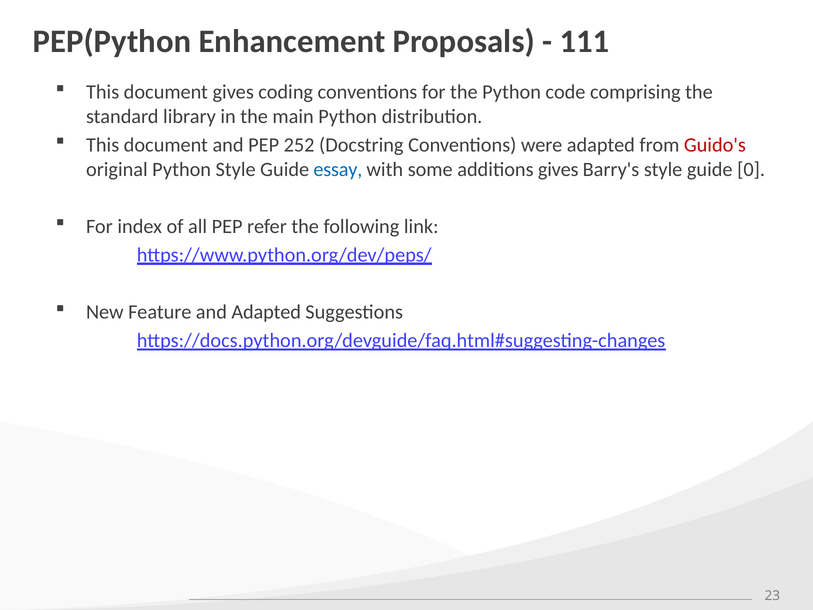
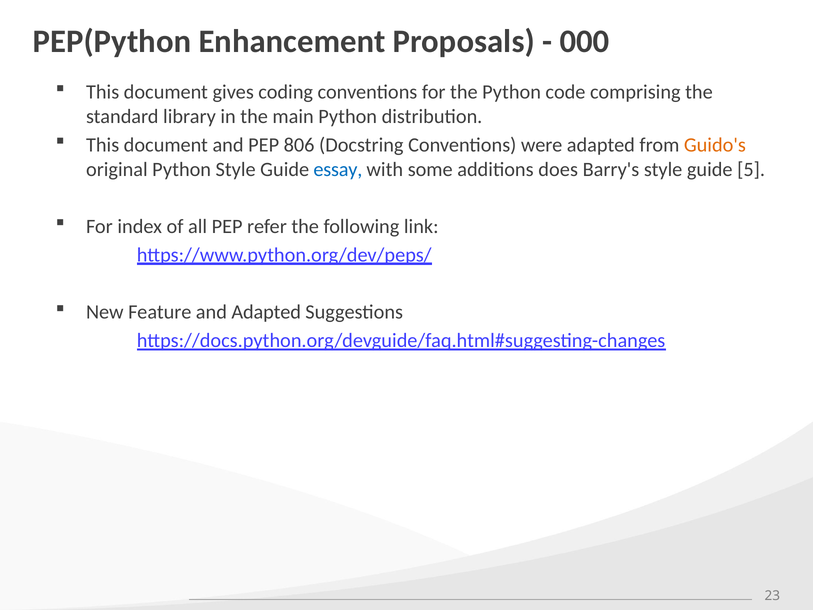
111: 111 -> 000
252: 252 -> 806
Guido's colour: red -> orange
additions gives: gives -> does
0: 0 -> 5
